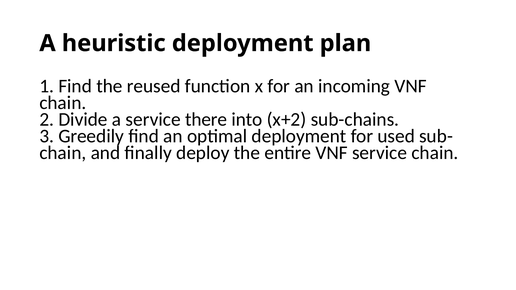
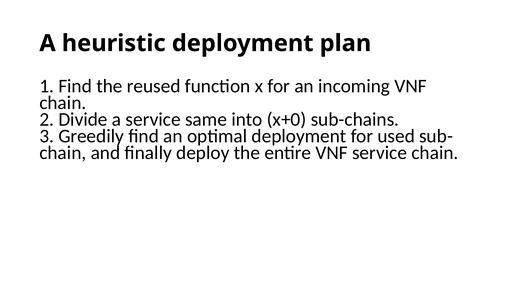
there: there -> same
x+2: x+2 -> x+0
